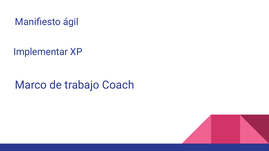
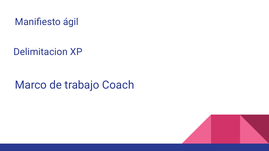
Implementar: Implementar -> Delimitacion
